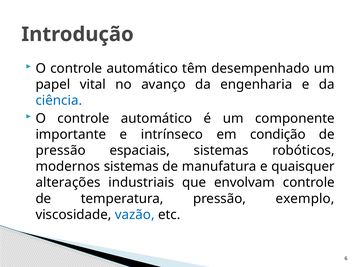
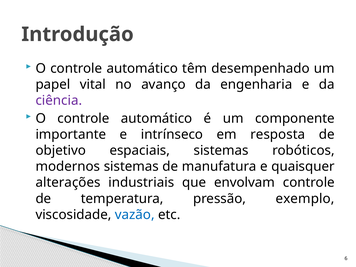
ciência colour: blue -> purple
condição: condição -> resposta
pressão at (61, 151): pressão -> objetivo
